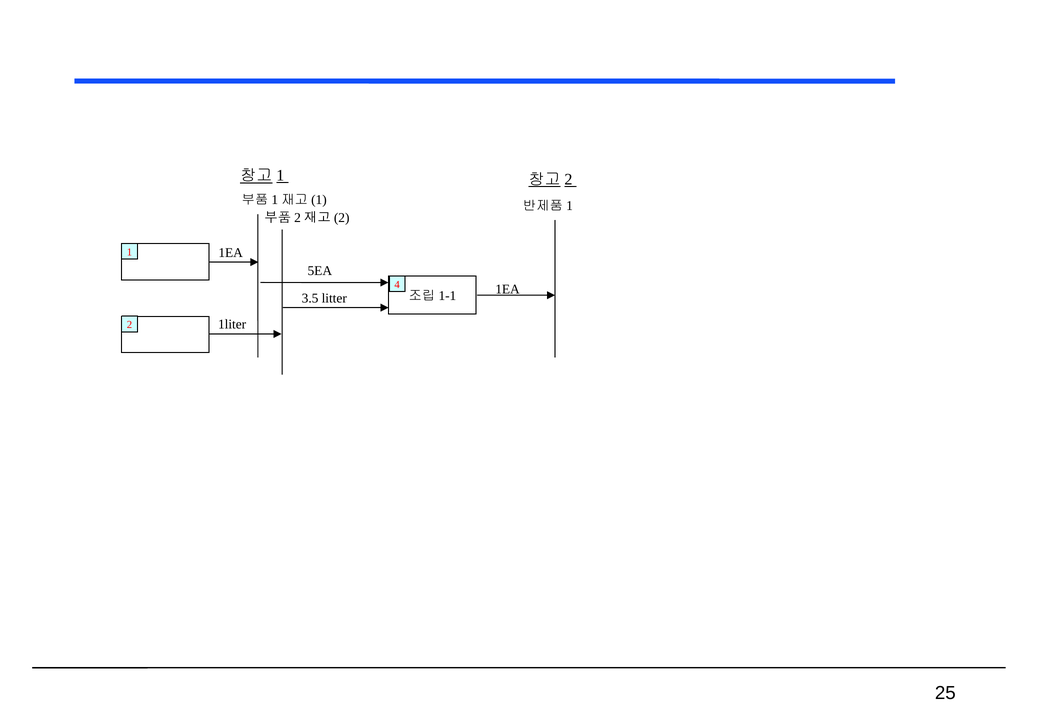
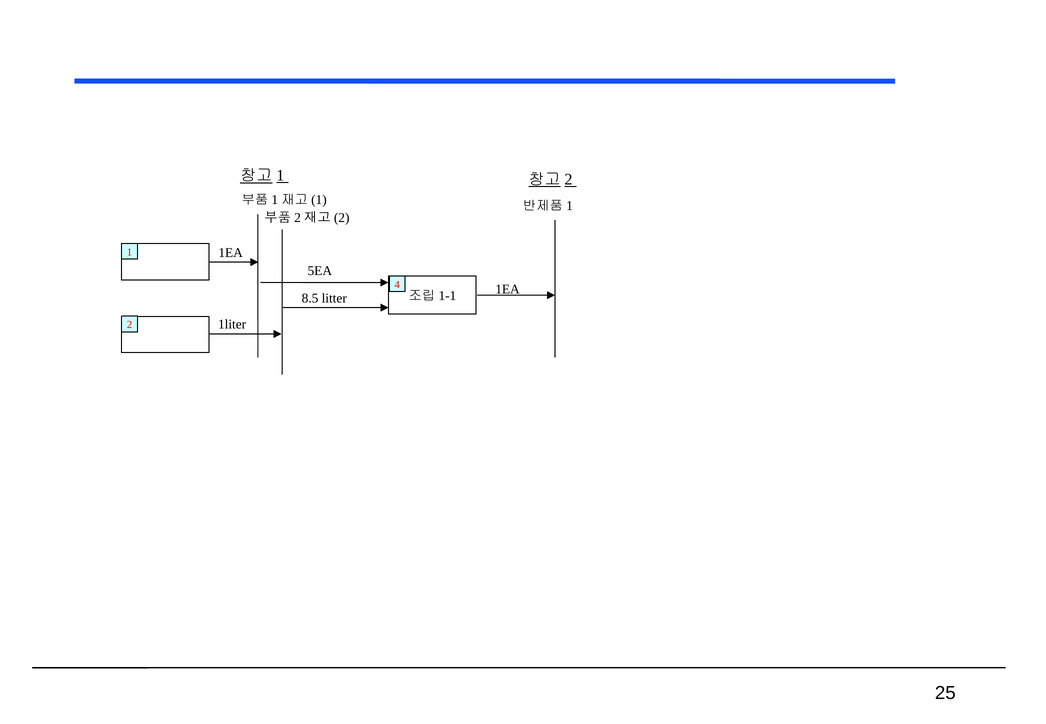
3.5: 3.5 -> 8.5
